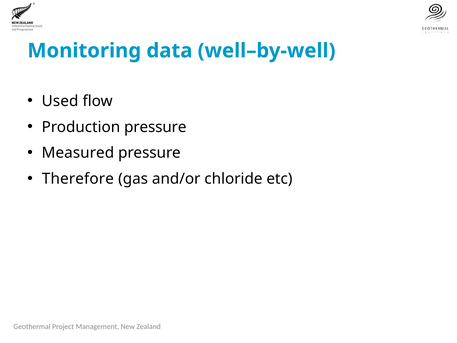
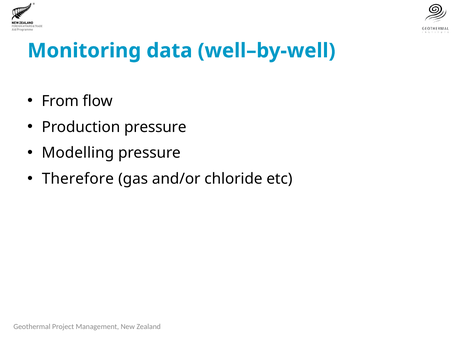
Used: Used -> From
Measured: Measured -> Modelling
